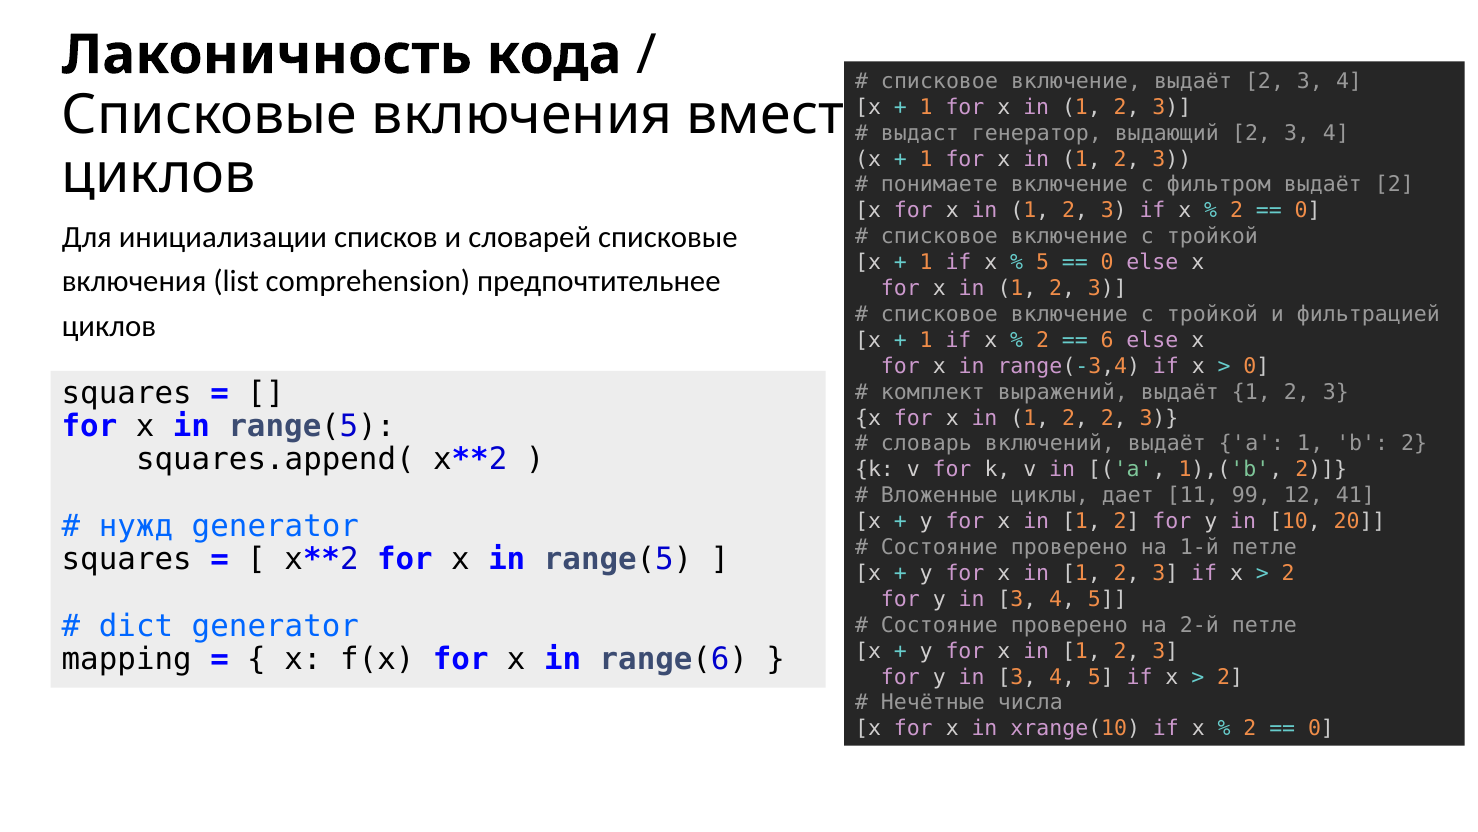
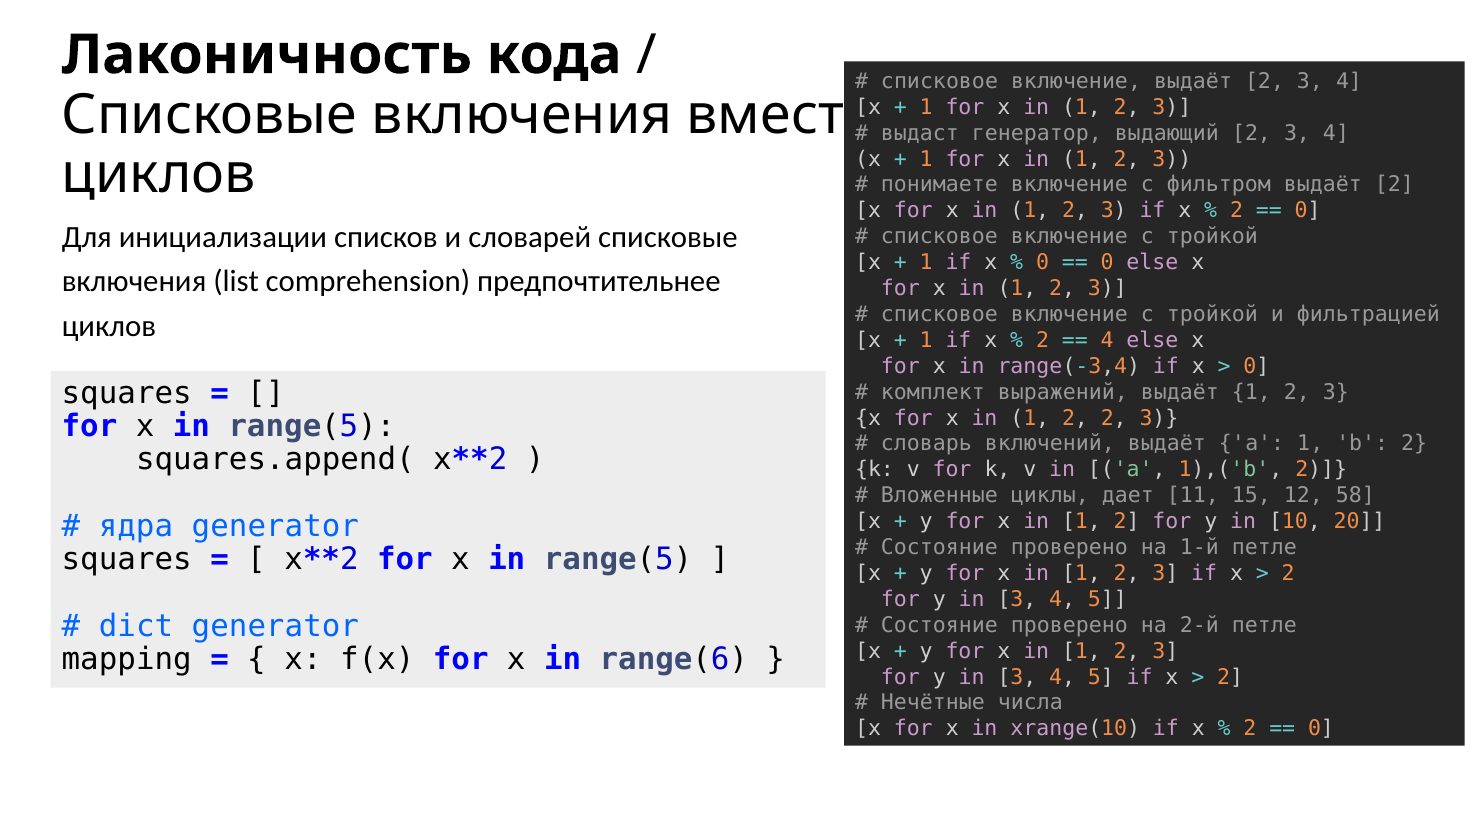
5 at (1042, 262): 5 -> 0
6 at (1107, 340): 6 -> 4
99: 99 -> 15
41: 41 -> 58
нужд: нужд -> ядра
